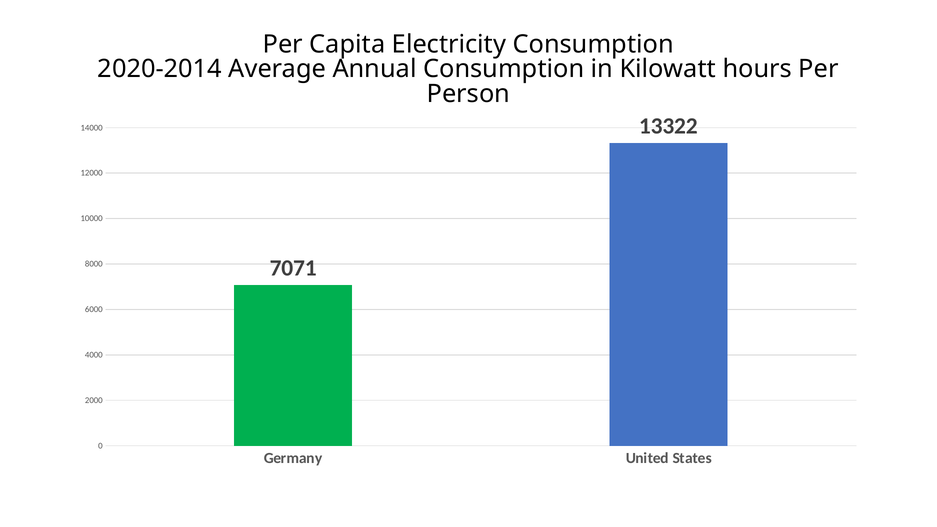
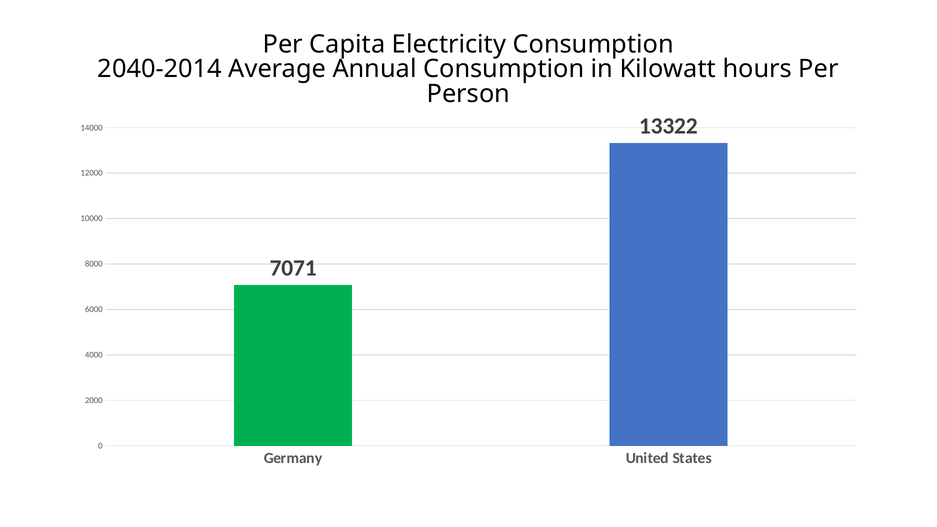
2020-2014: 2020-2014 -> 2040-2014
